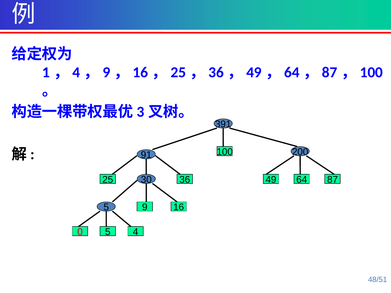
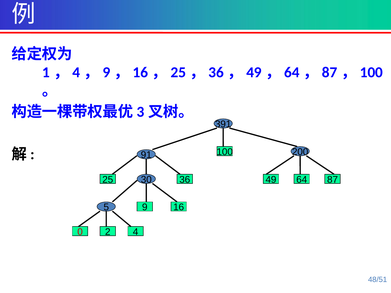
0 5: 5 -> 2
